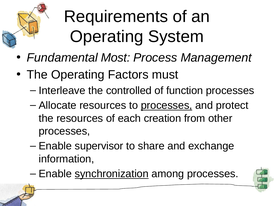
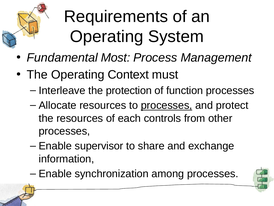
Factors: Factors -> Context
controlled: controlled -> protection
creation: creation -> controls
synchronization underline: present -> none
